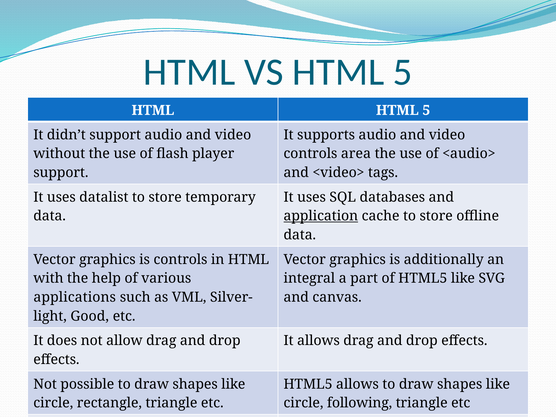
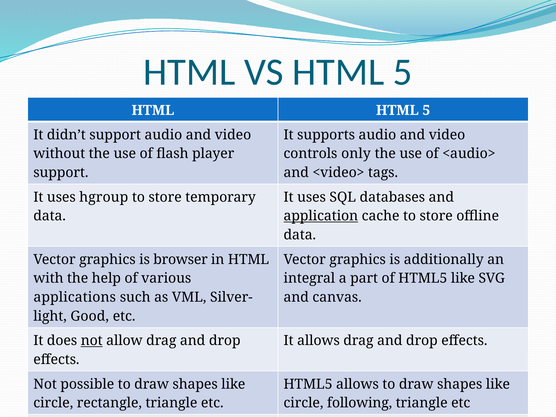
area: area -> only
datalist: datalist -> hgroup
is controls: controls -> browser
not at (92, 341) underline: none -> present
